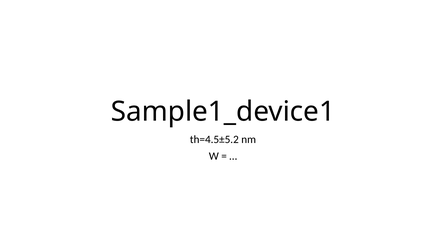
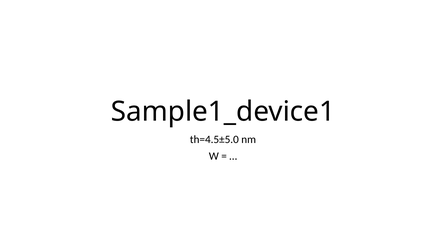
th=4.5±5.2: th=4.5±5.2 -> th=4.5±5.0
